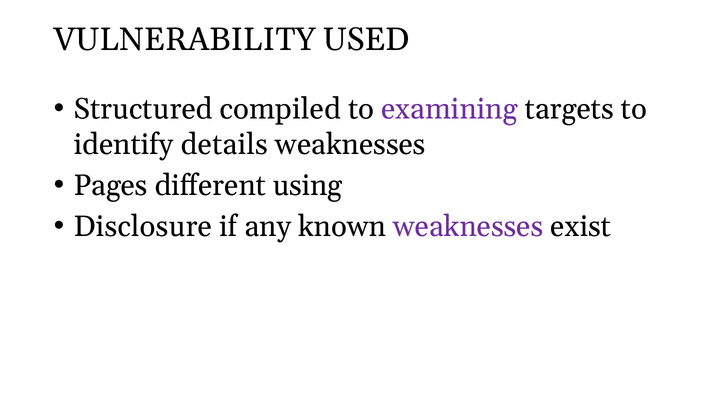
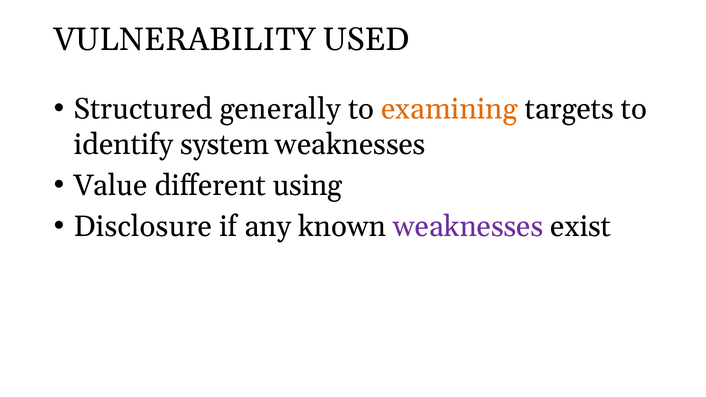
compiled: compiled -> generally
examining colour: purple -> orange
details: details -> system
Pages: Pages -> Value
